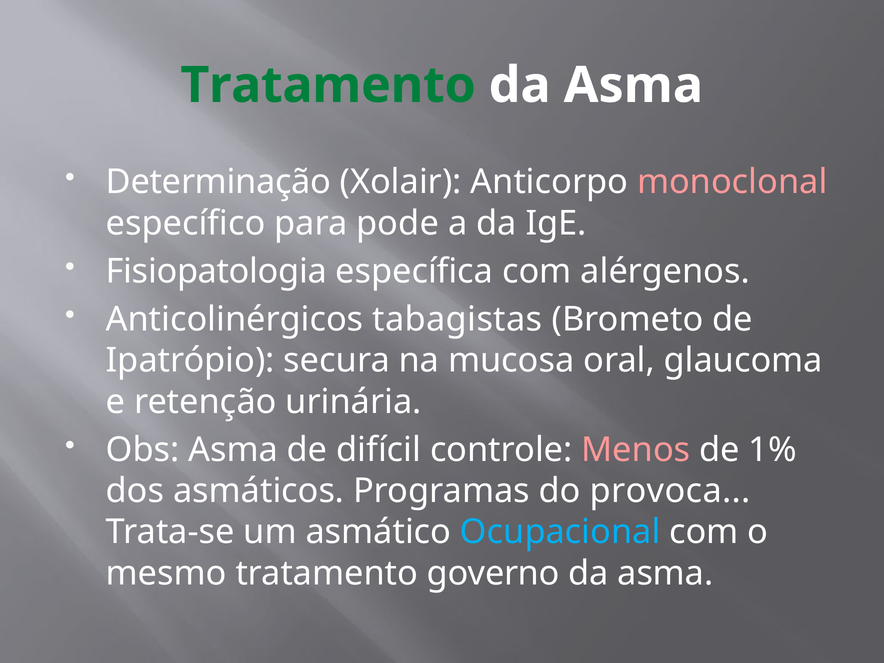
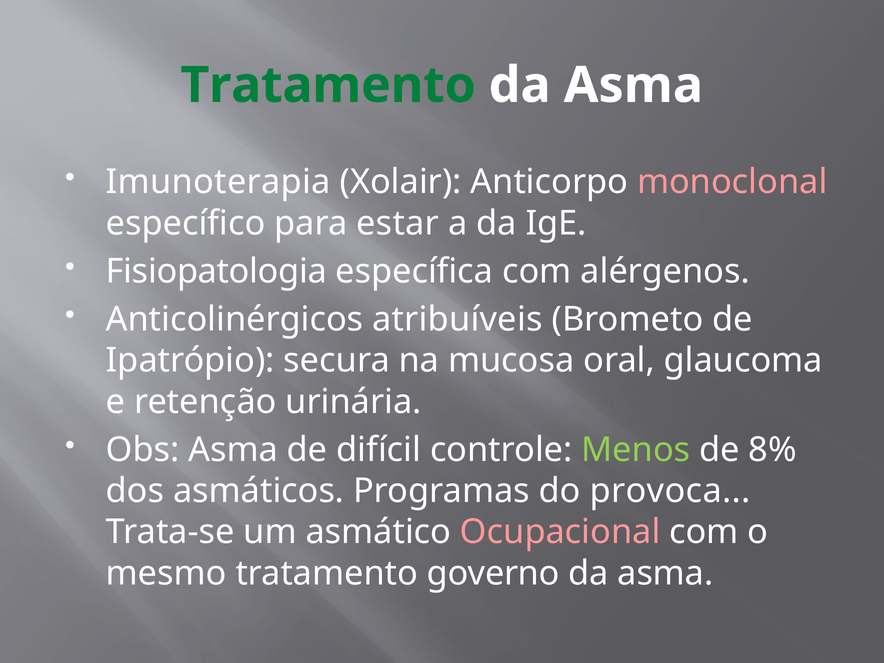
Determinação: Determinação -> Imunoterapia
pode: pode -> estar
tabagistas: tabagistas -> atribuíveis
Menos colour: pink -> light green
1%: 1% -> 8%
Ocupacional colour: light blue -> pink
